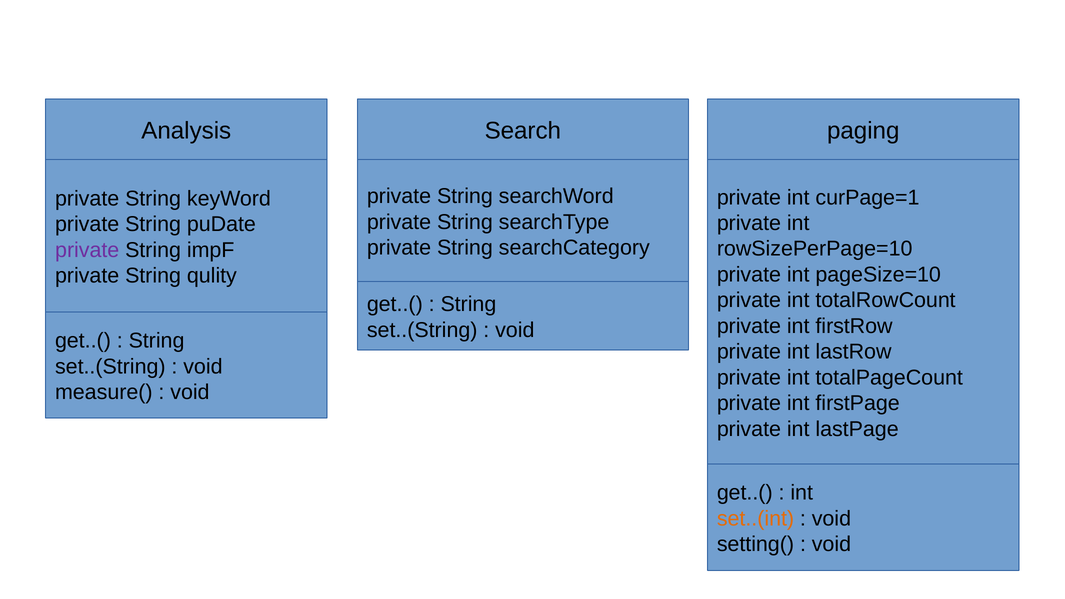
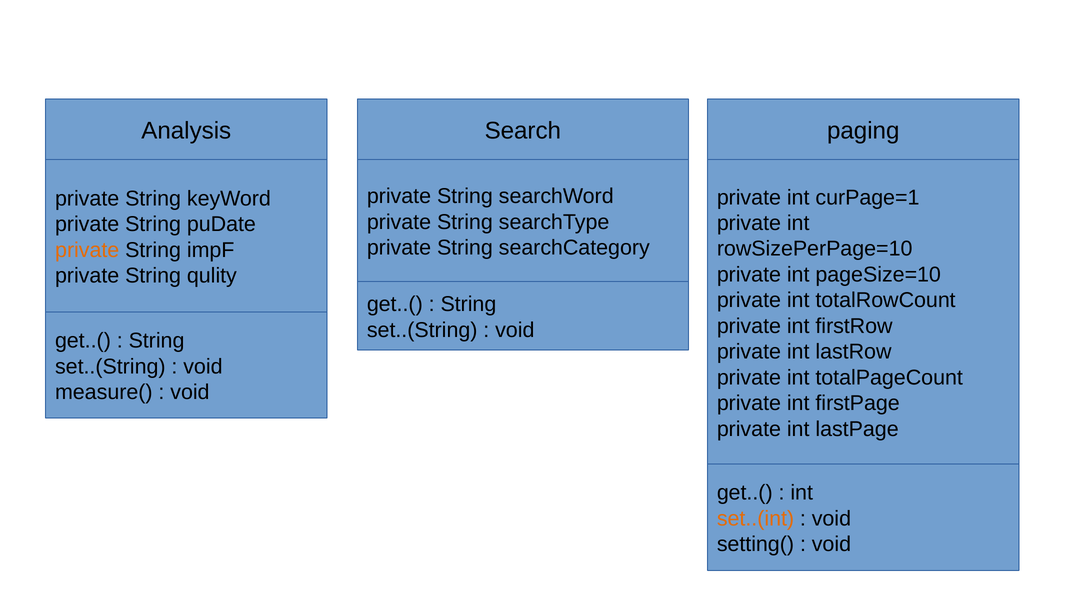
private at (87, 250) colour: purple -> orange
